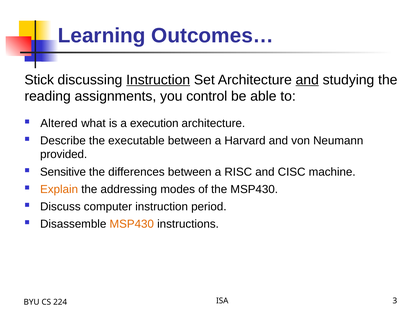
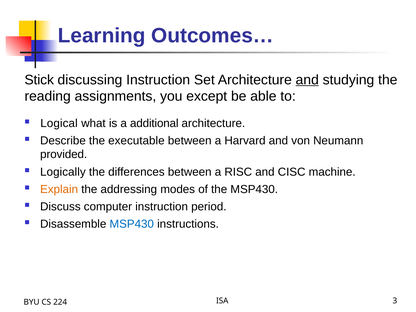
Instruction at (158, 80) underline: present -> none
control: control -> except
Altered: Altered -> Logical
execution: execution -> additional
Sensitive: Sensitive -> Logically
MSP430 at (132, 224) colour: orange -> blue
